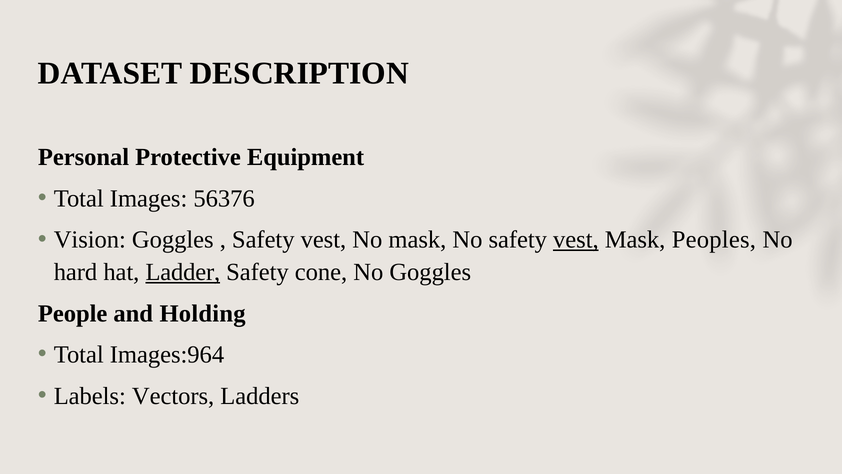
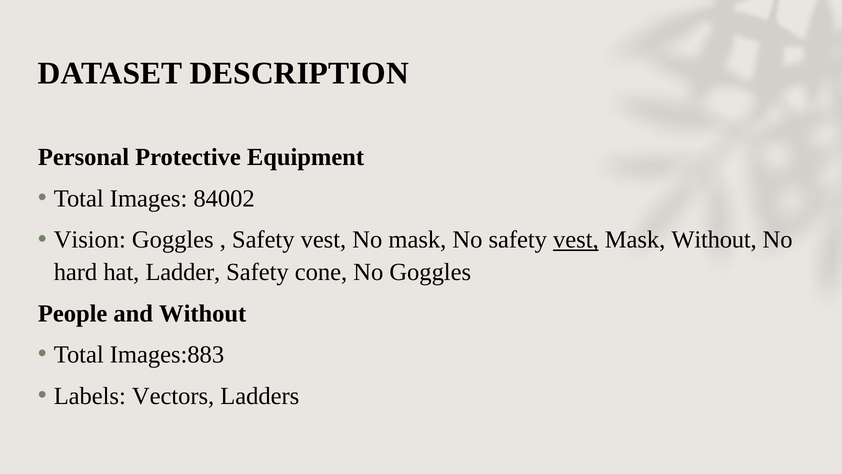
56376: 56376 -> 84002
Mask Peoples: Peoples -> Without
Ladder underline: present -> none
and Holding: Holding -> Without
Images:964: Images:964 -> Images:883
